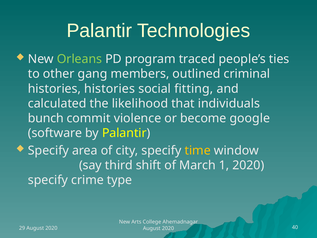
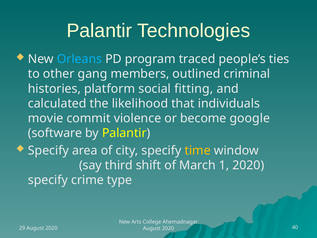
Orleans colour: light green -> light blue
histories histories: histories -> platform
bunch: bunch -> movie
